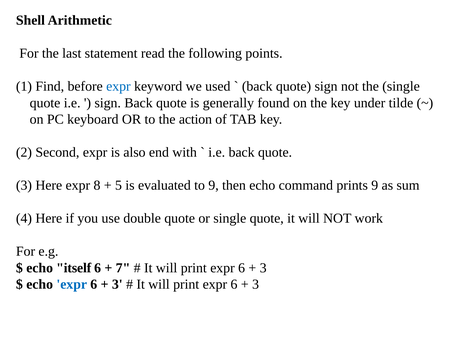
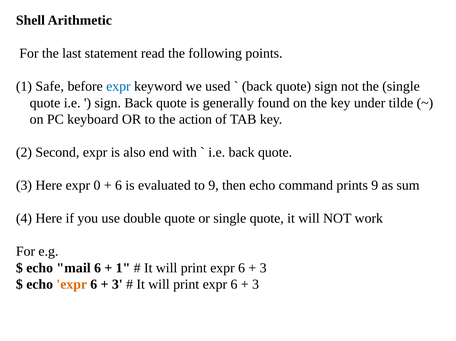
Find: Find -> Safe
8: 8 -> 0
5 at (118, 186): 5 -> 6
itself: itself -> mail
7 at (123, 269): 7 -> 1
expr at (72, 285) colour: blue -> orange
